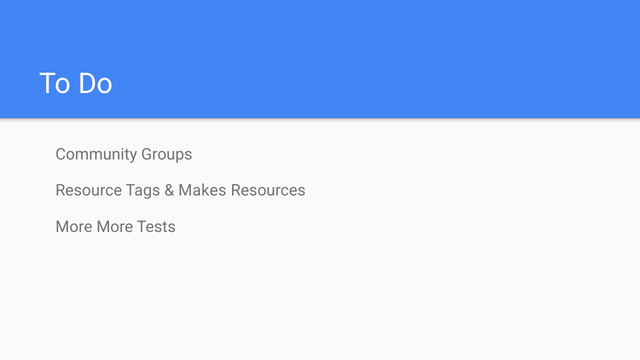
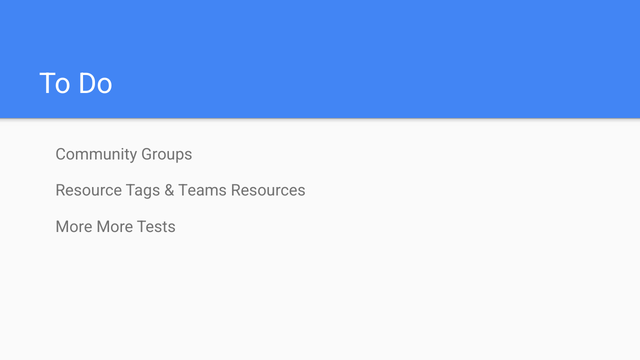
Makes: Makes -> Teams
